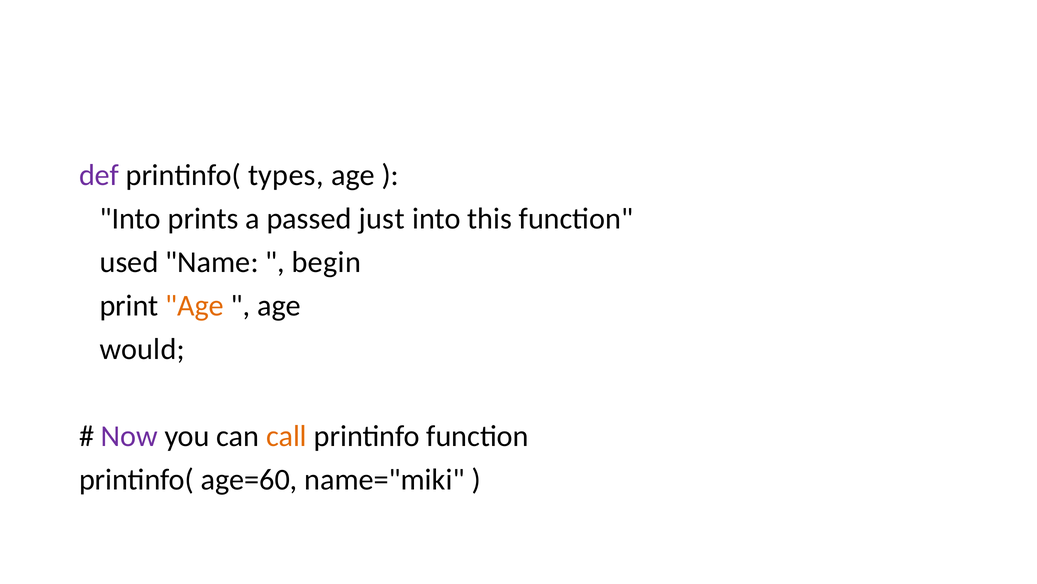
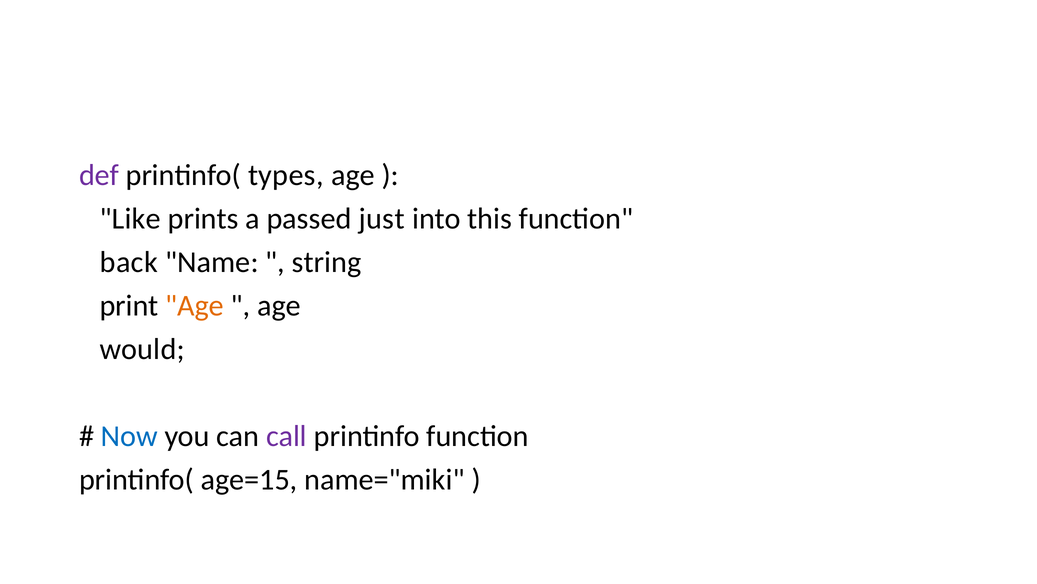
Into at (130, 219): Into -> Like
used: used -> back
begin: begin -> string
Now colour: purple -> blue
call colour: orange -> purple
age=60: age=60 -> age=15
